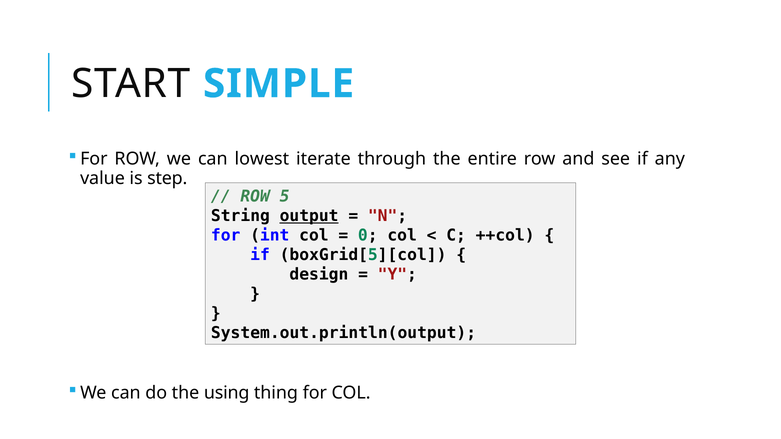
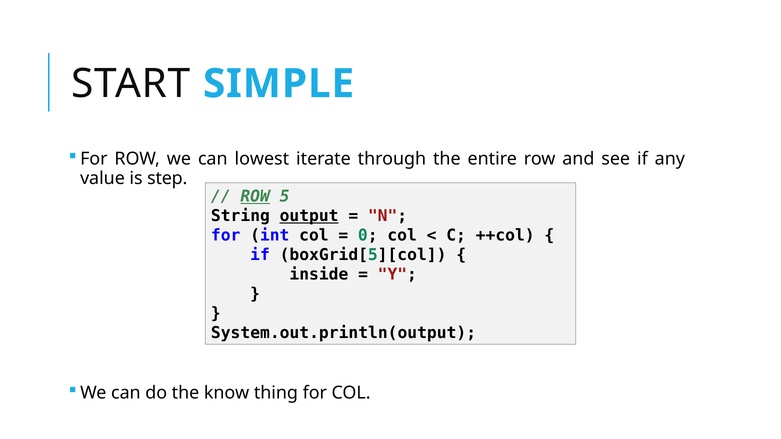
ROW at (255, 197) underline: none -> present
design: design -> inside
using: using -> know
